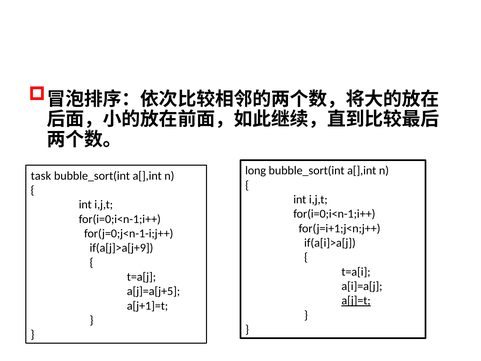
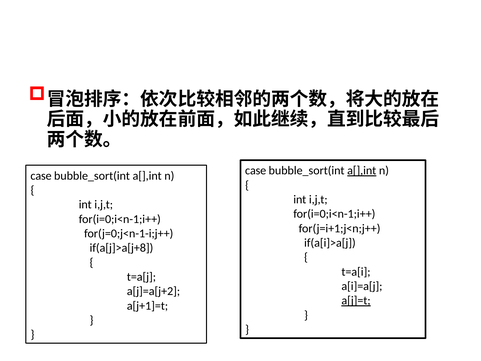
long at (256, 171): long -> case
a[],int at (362, 171) underline: none -> present
task at (41, 176): task -> case
if(a[j]>a[j+9: if(a[j]>a[j+9 -> if(a[j]>a[j+8
a[j]=a[j+5: a[j]=a[j+5 -> a[j]=a[j+2
